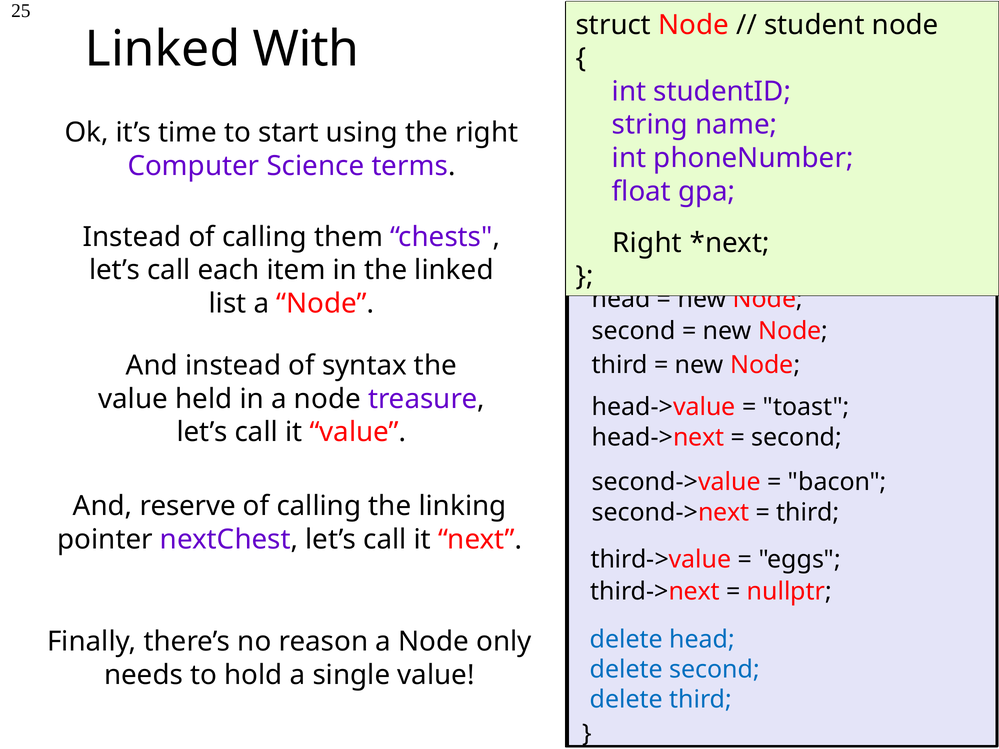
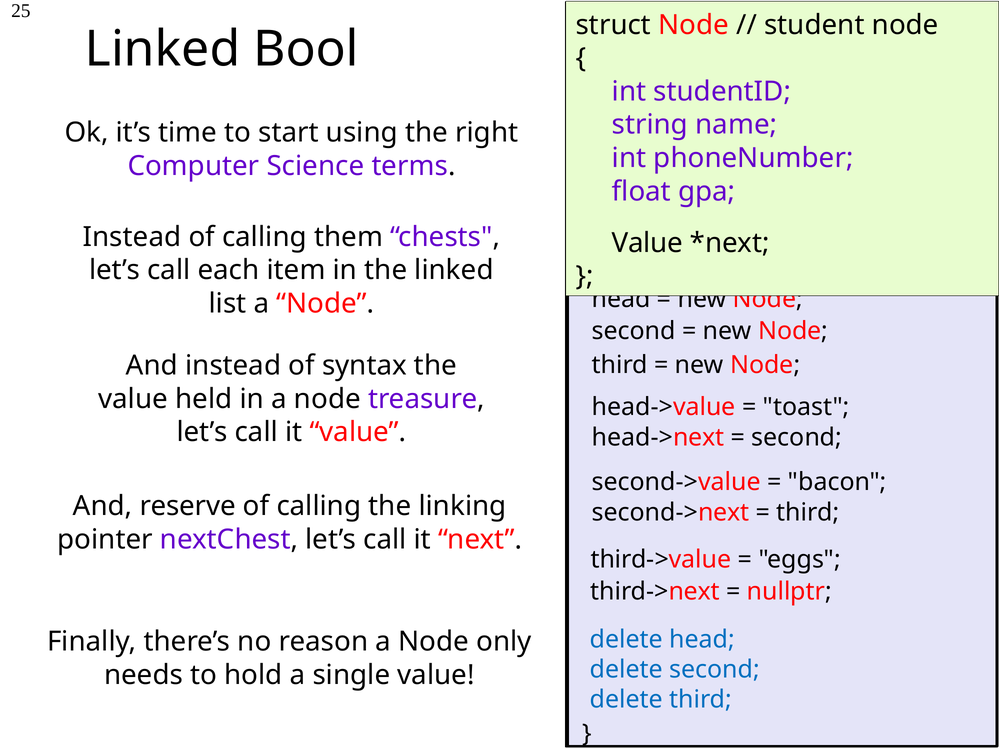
With: With -> Bool
Right at (647, 243): Right -> Value
